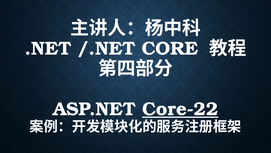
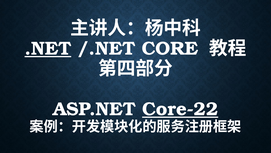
.NET underline: none -> present
